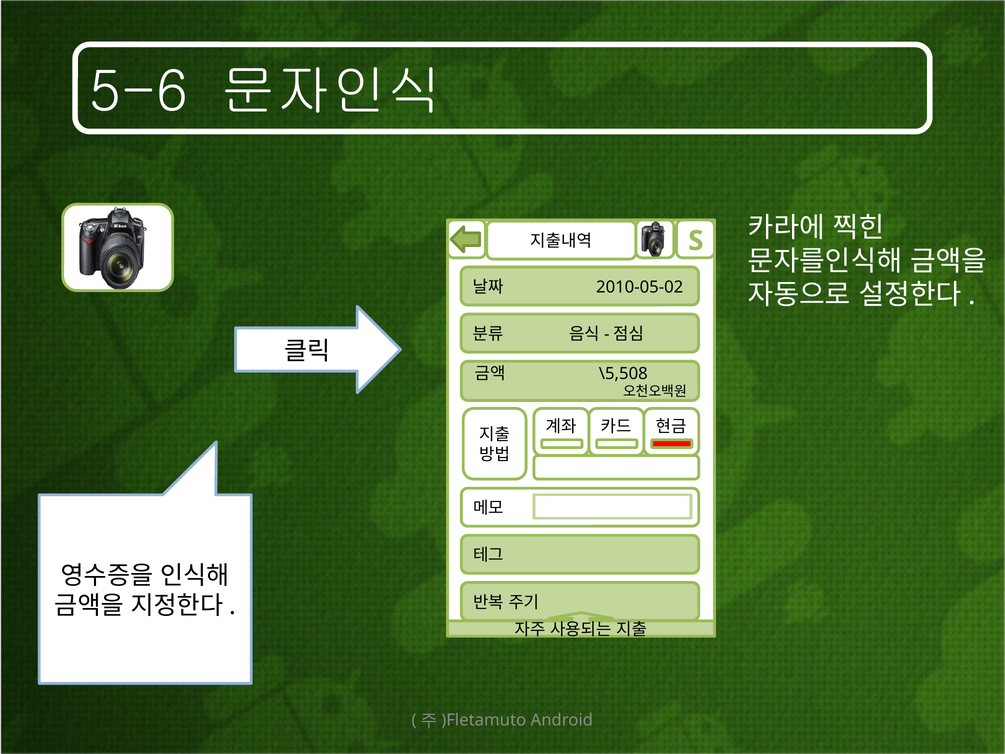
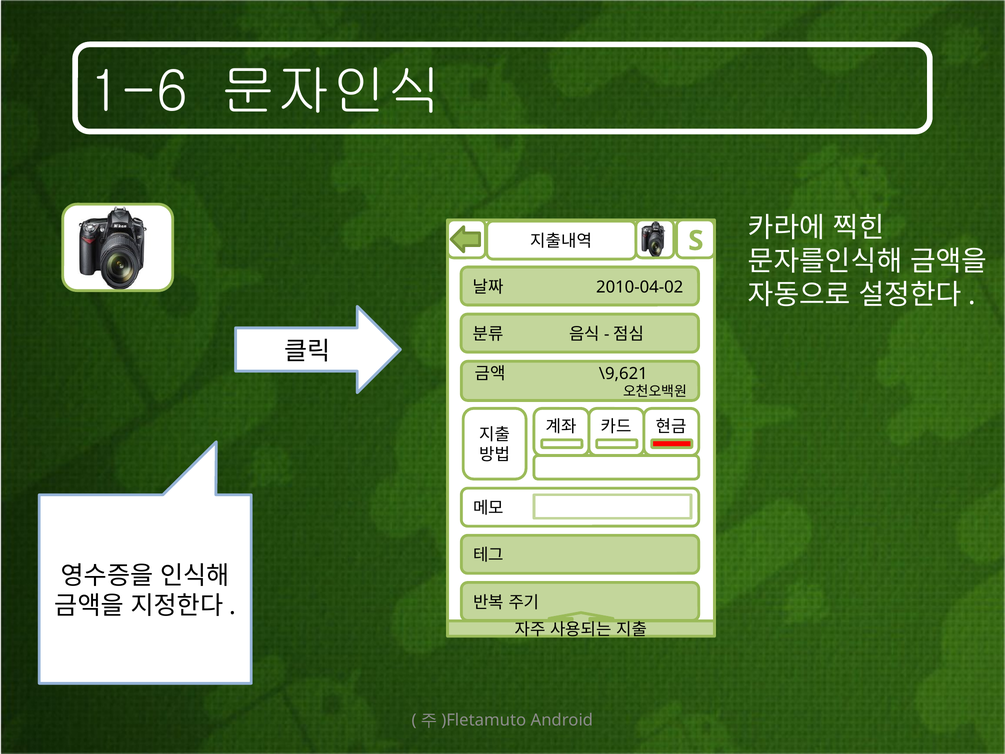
5-6: 5-6 -> 1-6
2010-05-02: 2010-05-02 -> 2010-04-02
\5,508: \5,508 -> \9,621
